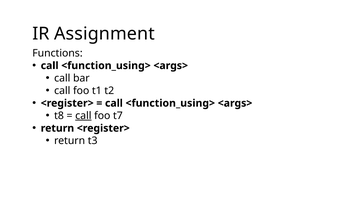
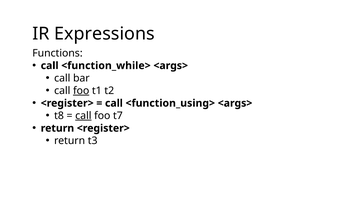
Assignment: Assignment -> Expressions
<function_using> at (106, 66): <function_using> -> <function_while>
foo at (81, 91) underline: none -> present
